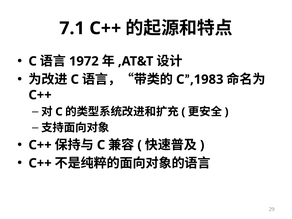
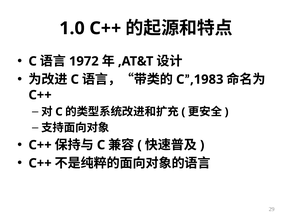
7.1: 7.1 -> 1.0
